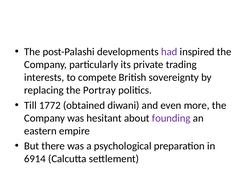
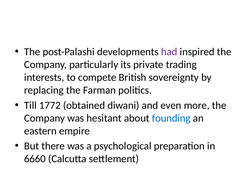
Portray: Portray -> Farman
founding colour: purple -> blue
6914: 6914 -> 6660
